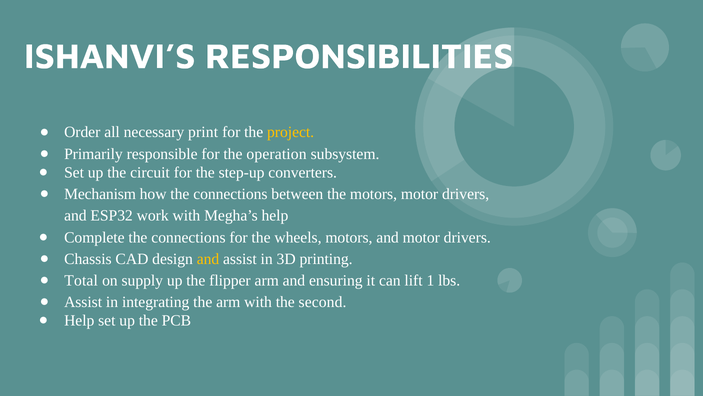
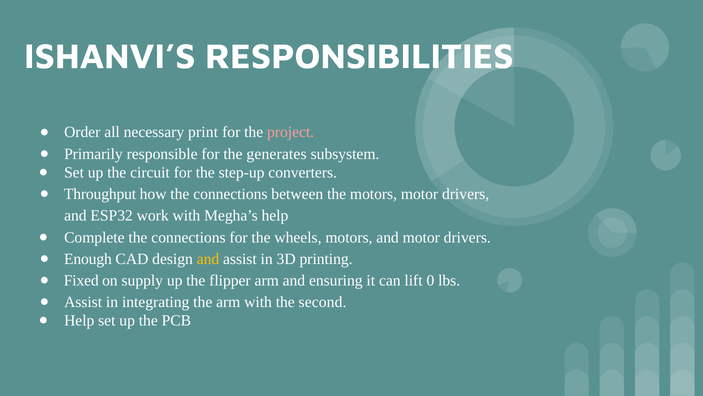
project colour: yellow -> pink
operation: operation -> generates
Mechanism: Mechanism -> Throughput
Chassis: Chassis -> Enough
Total: Total -> Fixed
1: 1 -> 0
